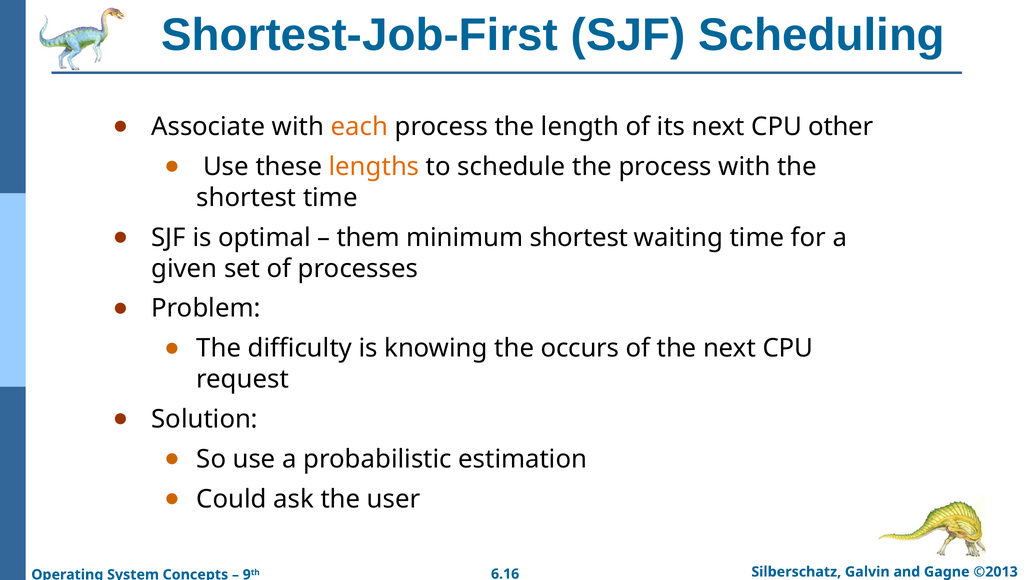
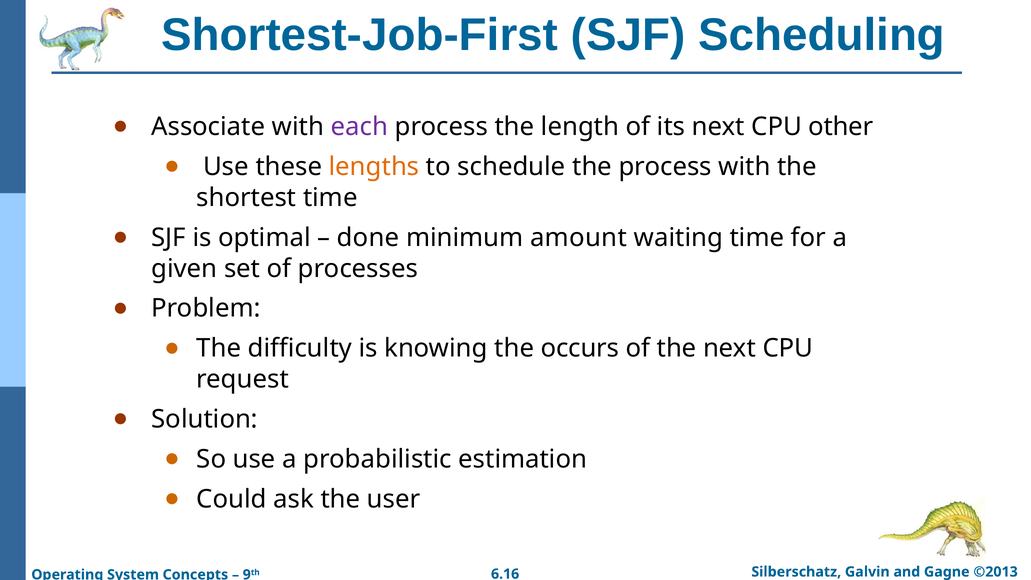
each colour: orange -> purple
them: them -> done
minimum shortest: shortest -> amount
